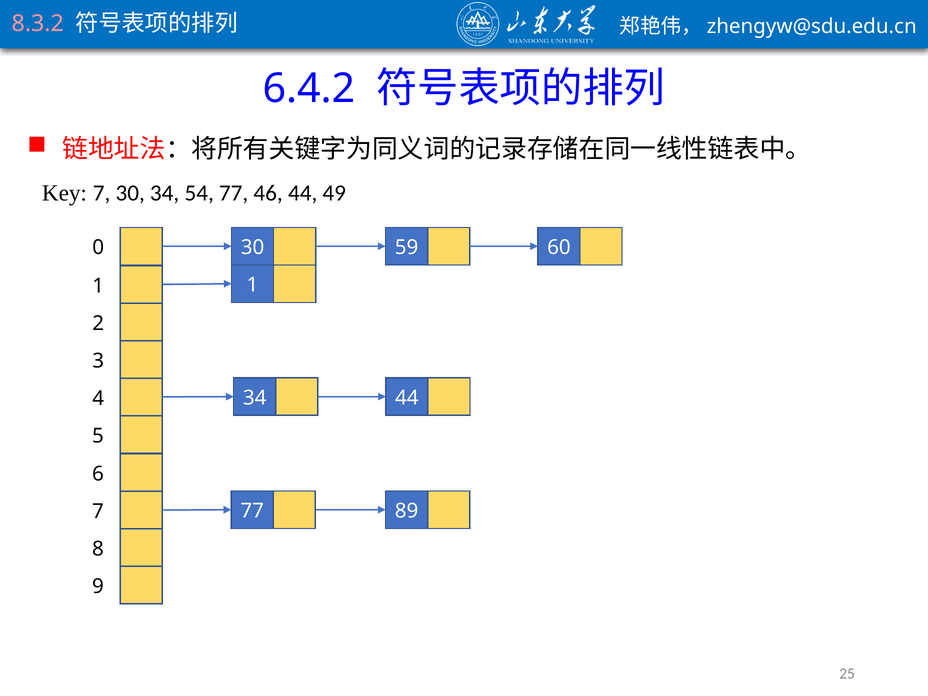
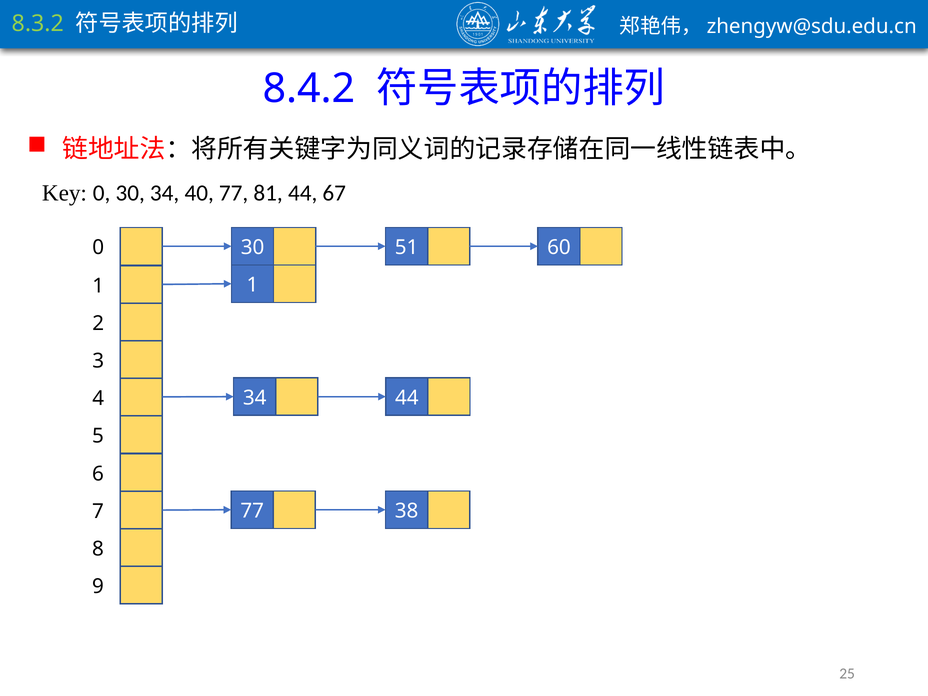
8.3.2 colour: pink -> light green
6.4.2: 6.4.2 -> 8.4.2
Key 7: 7 -> 0
54: 54 -> 40
46: 46 -> 81
49: 49 -> 67
59: 59 -> 51
89: 89 -> 38
